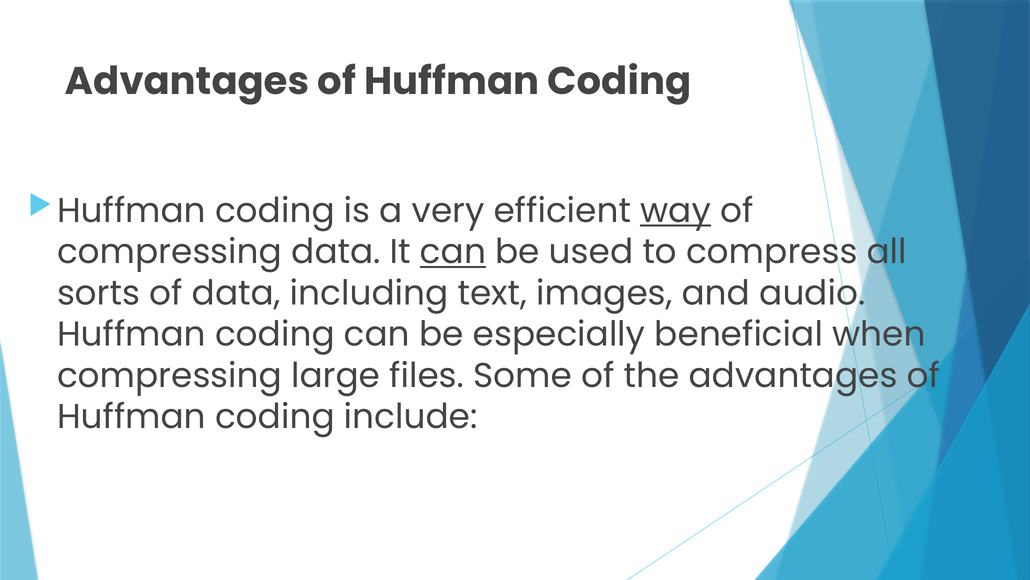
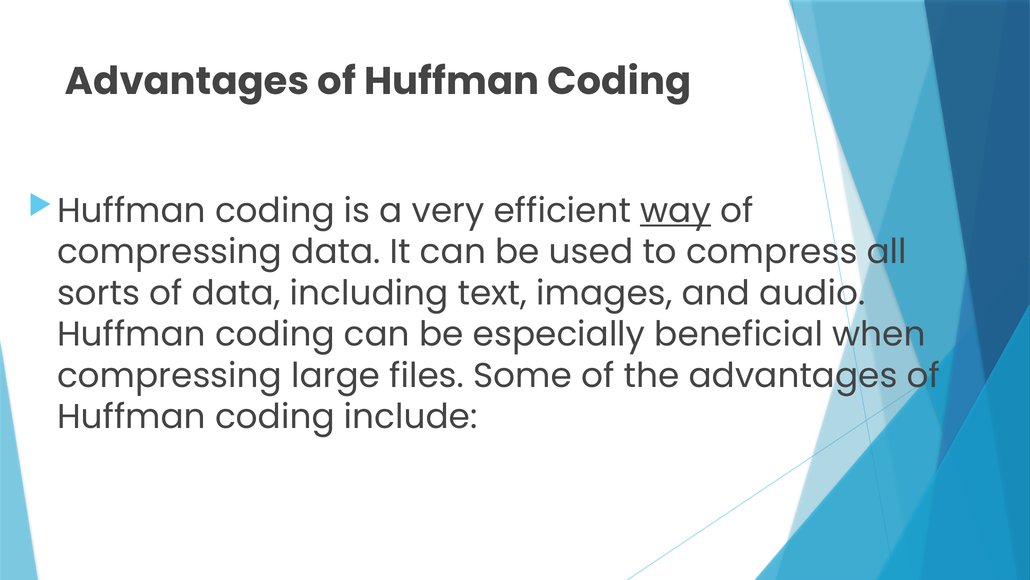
can at (453, 252) underline: present -> none
